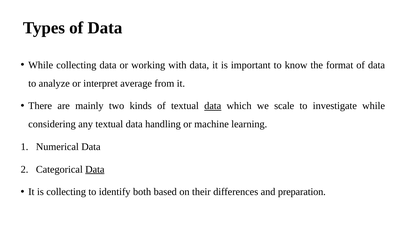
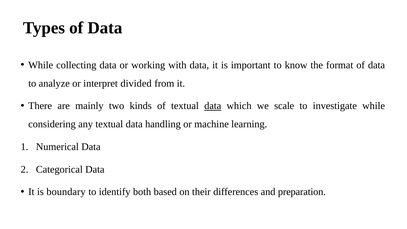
average: average -> divided
Data at (95, 169) underline: present -> none
is collecting: collecting -> boundary
